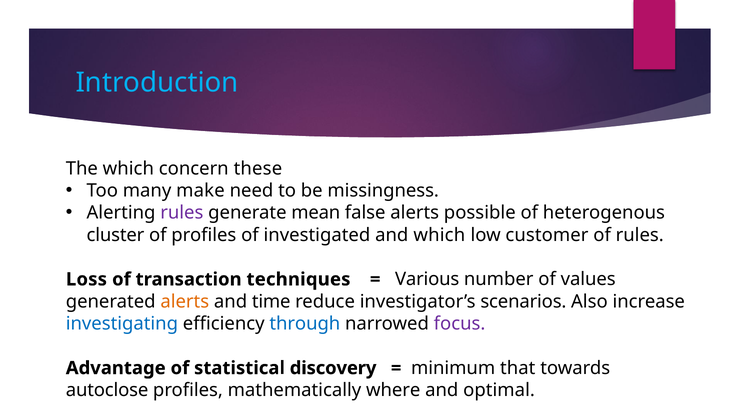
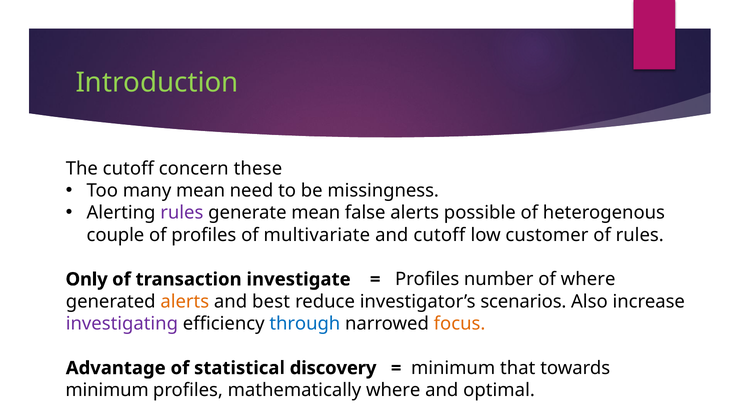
Introduction colour: light blue -> light green
The which: which -> cutoff
many make: make -> mean
cluster: cluster -> couple
investigated: investigated -> multivariate
and which: which -> cutoff
Loss: Loss -> Only
techniques: techniques -> investigate
Various at (427, 279): Various -> Profiles
of values: values -> where
time: time -> best
investigating colour: blue -> purple
focus colour: purple -> orange
autoclose at (107, 390): autoclose -> minimum
